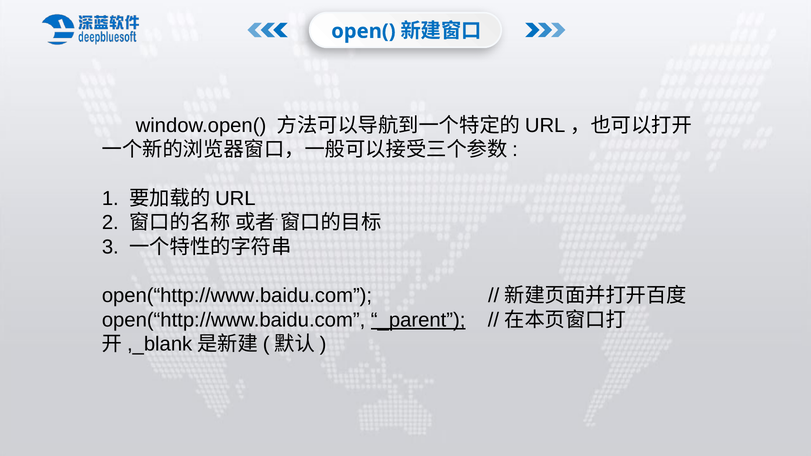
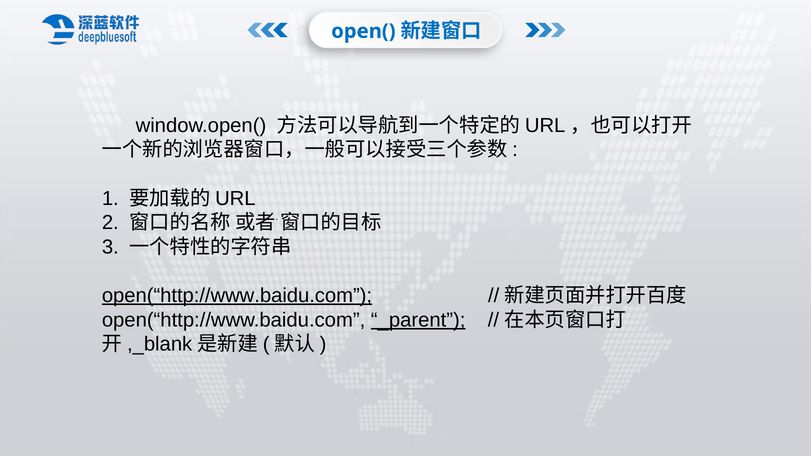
open(“http://www.baidu.com at (237, 296) underline: none -> present
